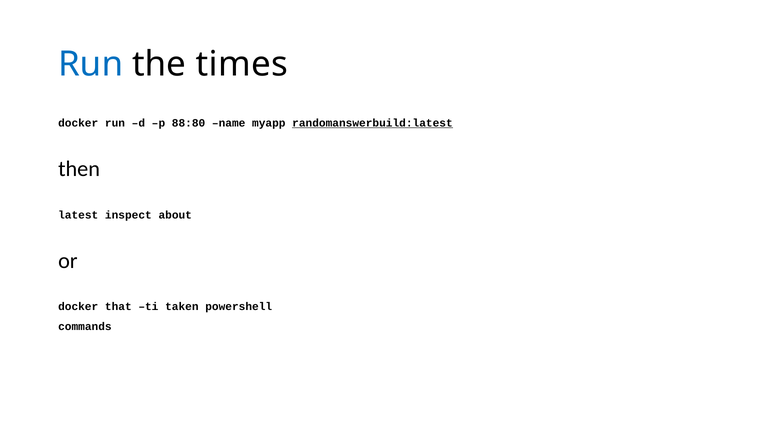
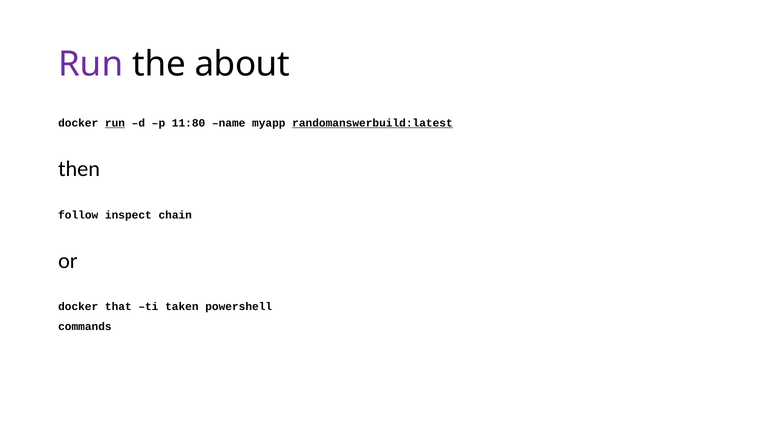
Run at (91, 64) colour: blue -> purple
times: times -> about
run at (115, 123) underline: none -> present
88:80: 88:80 -> 11:80
latest: latest -> follow
about: about -> chain
